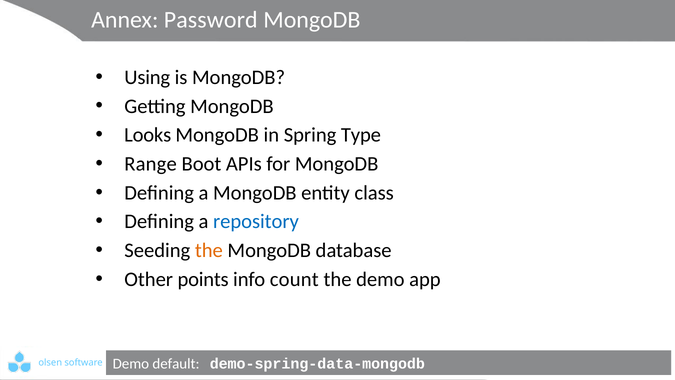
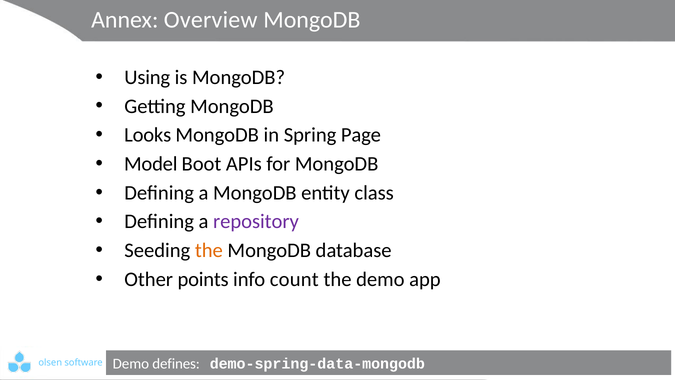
Password: Password -> Overview
Type: Type -> Page
Range: Range -> Model
repository colour: blue -> purple
default: default -> defines
